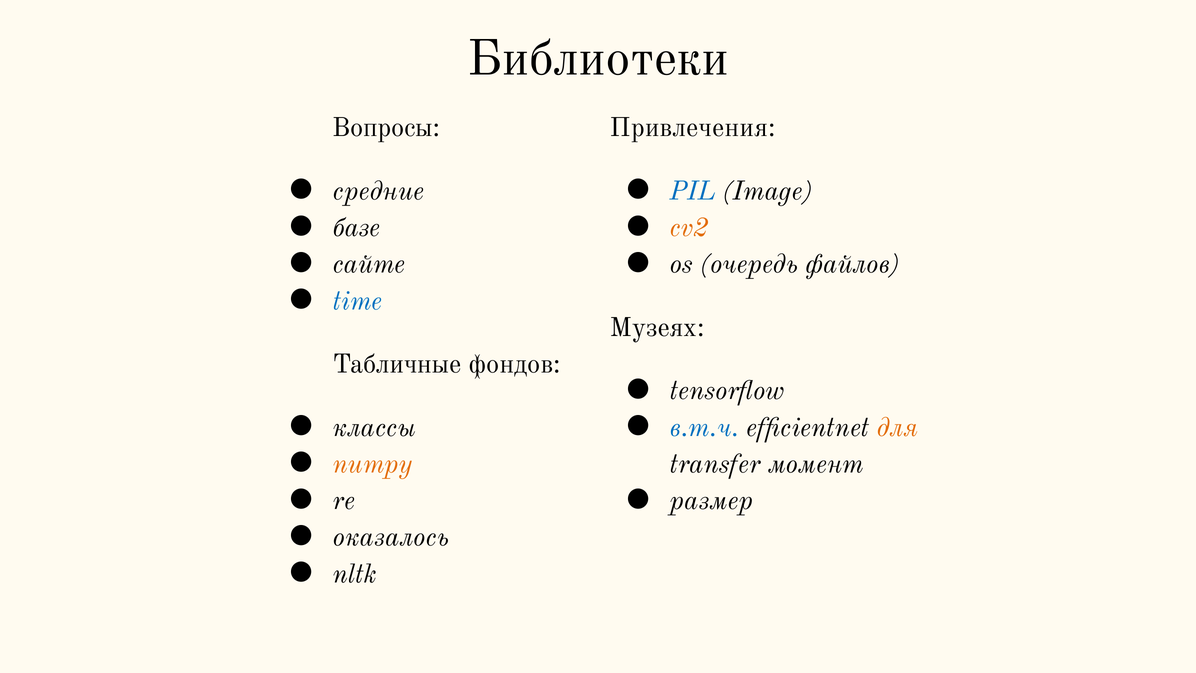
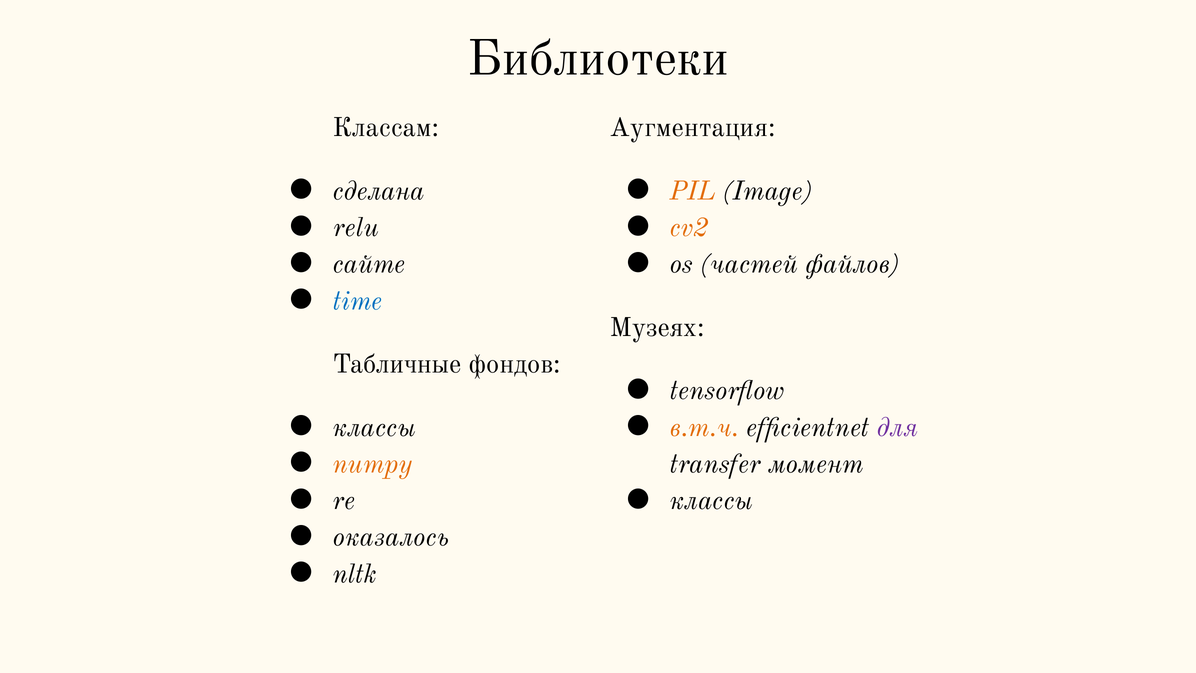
Вопросы: Вопросы -> Классам
Привлечения: Привлечения -> Аугментация
средние: средние -> сделана
PIL colour: blue -> orange
базе: базе -> relu
очередь: очередь -> частей
в.т.ч colour: blue -> orange
для colour: orange -> purple
размер at (711, 500): размер -> классы
